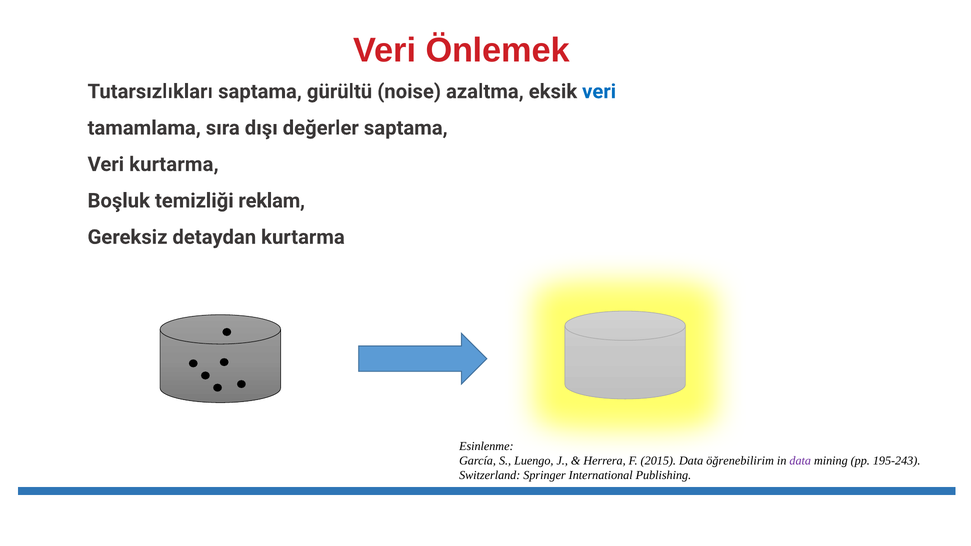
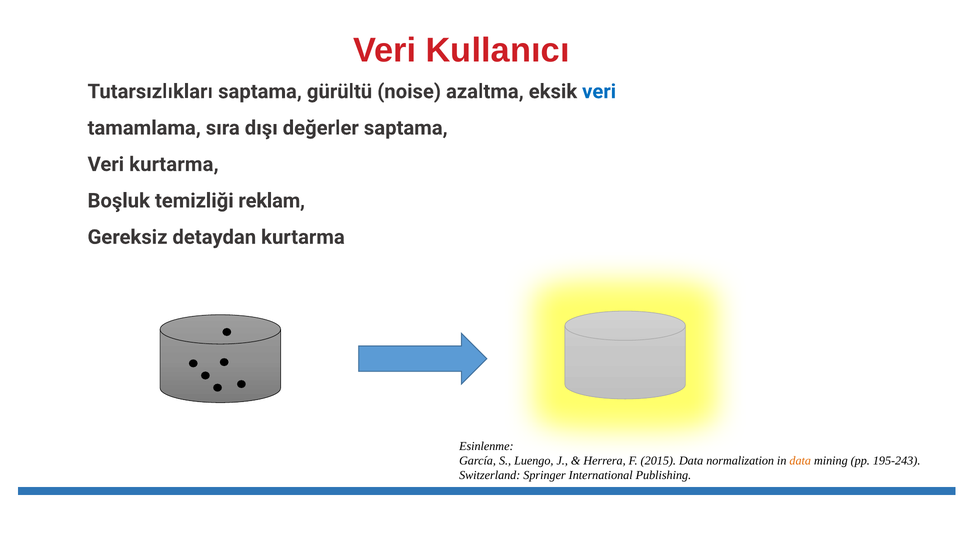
Önlemek: Önlemek -> Kullanıcı
öğrenebilirim: öğrenebilirim -> normalization
data at (800, 461) colour: purple -> orange
